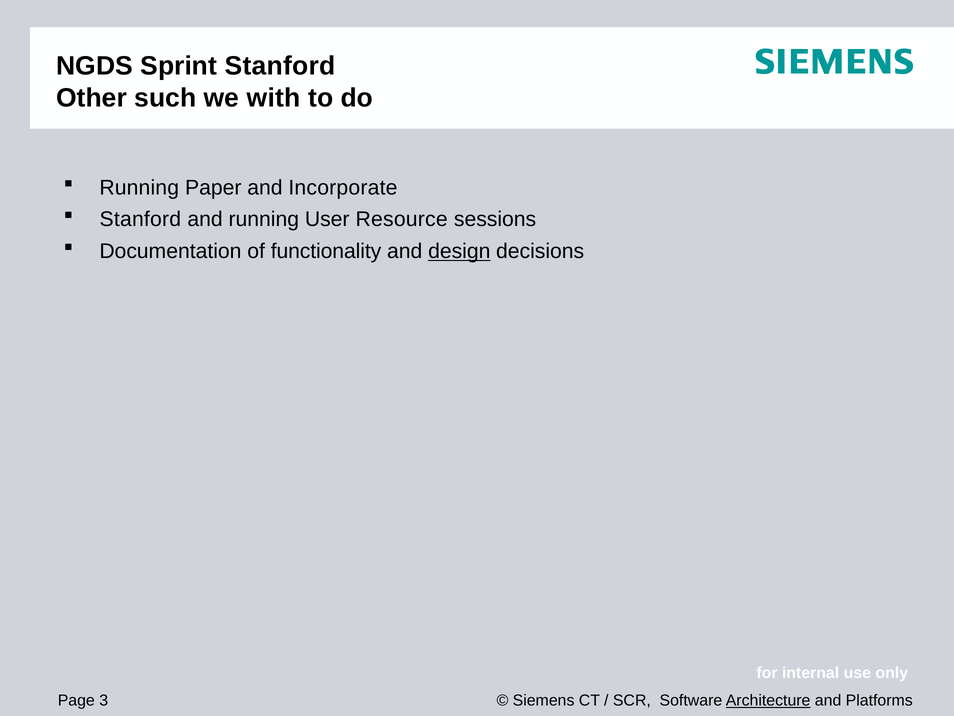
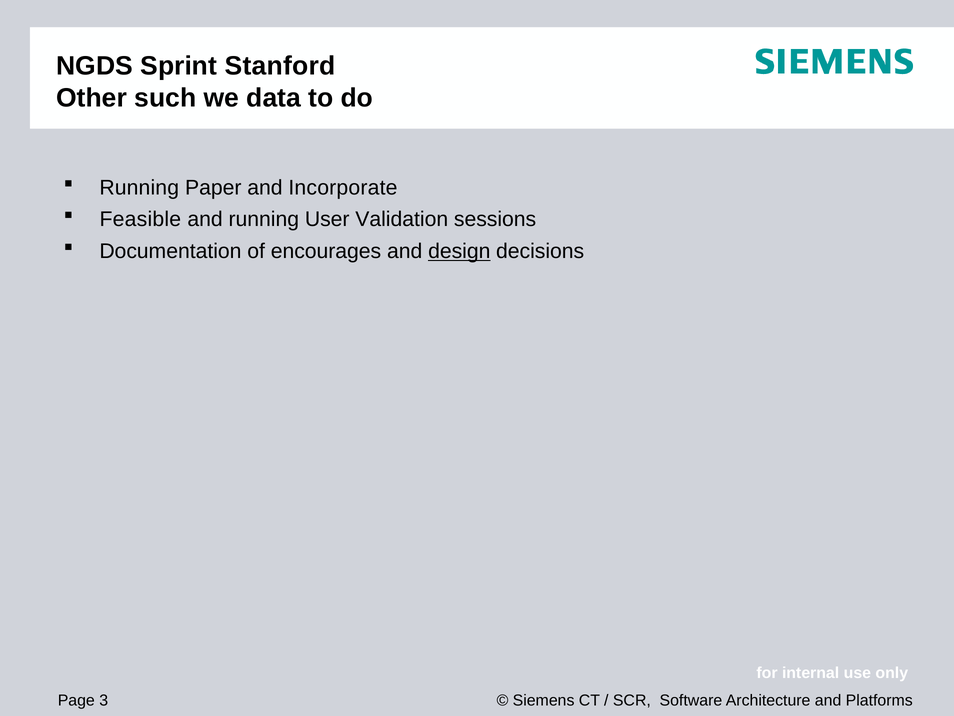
with: with -> data
Stanford at (140, 219): Stanford -> Feasible
Resource: Resource -> Validation
functionality: functionality -> encourages
Architecture underline: present -> none
